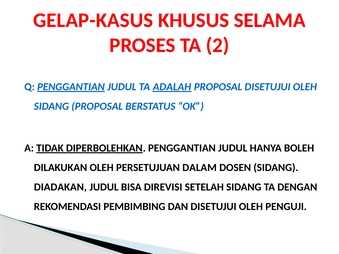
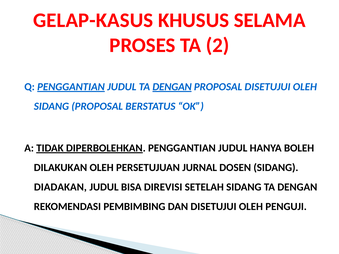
JUDUL TA ADALAH: ADALAH -> DENGAN
DALAM: DALAM -> JURNAL
